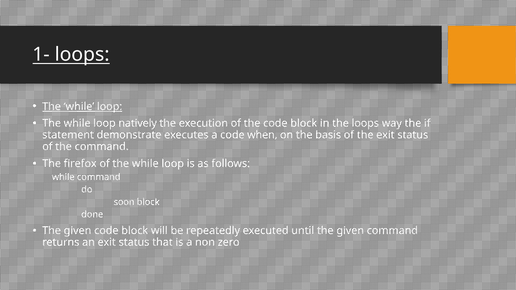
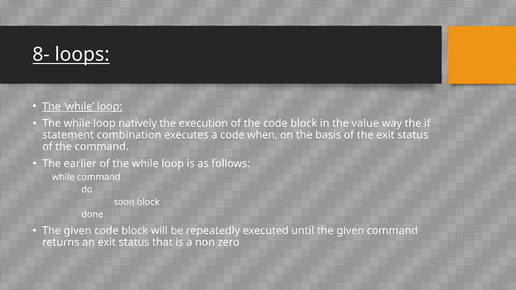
1-: 1- -> 8-
the loops: loops -> value
demonstrate: demonstrate -> combination
firefox: firefox -> earlier
